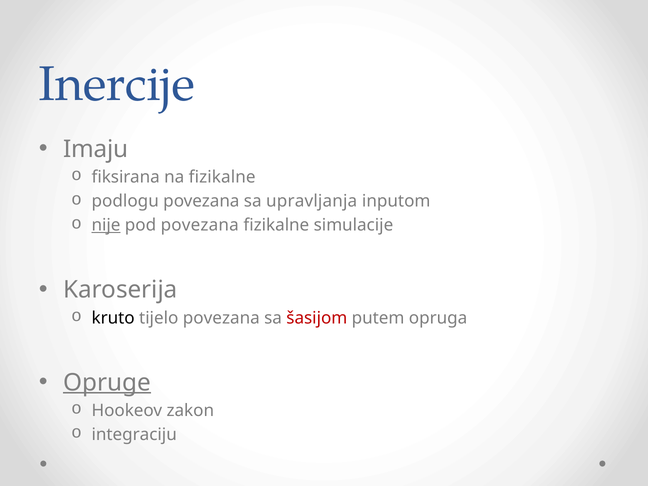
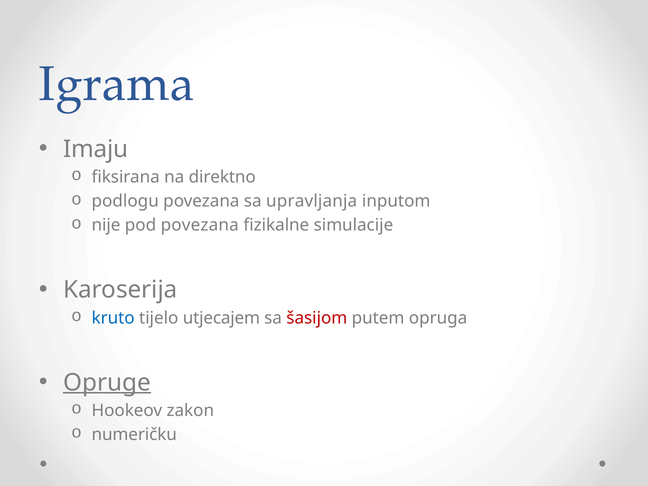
Inercije: Inercije -> Igrama
na fizikalne: fizikalne -> direktno
nije underline: present -> none
kruto colour: black -> blue
tijelo povezana: povezana -> utjecajem
integraciju: integraciju -> numeričku
